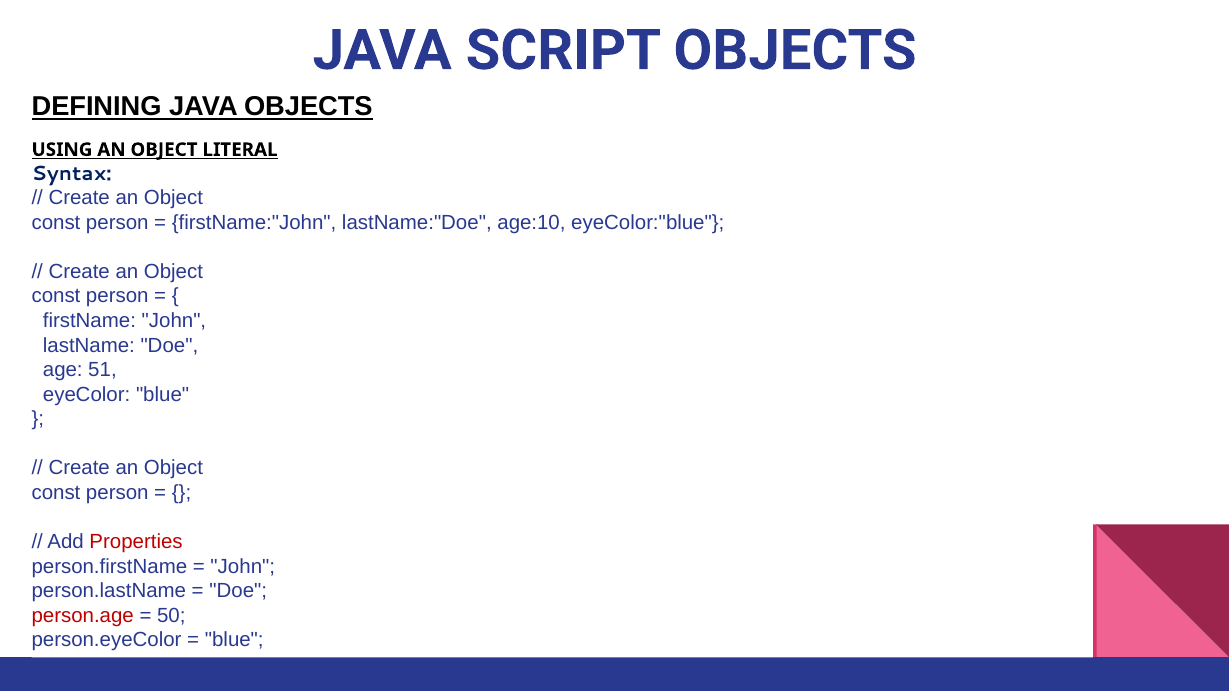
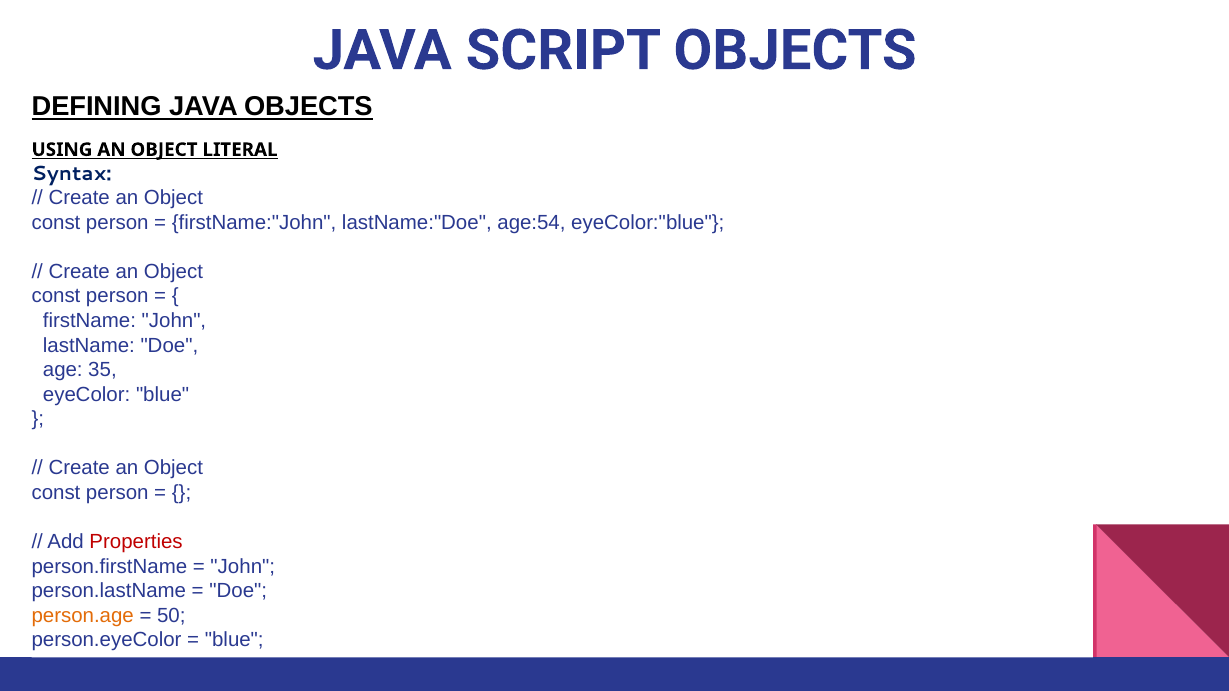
age:10: age:10 -> age:54
51: 51 -> 35
person.age colour: red -> orange
